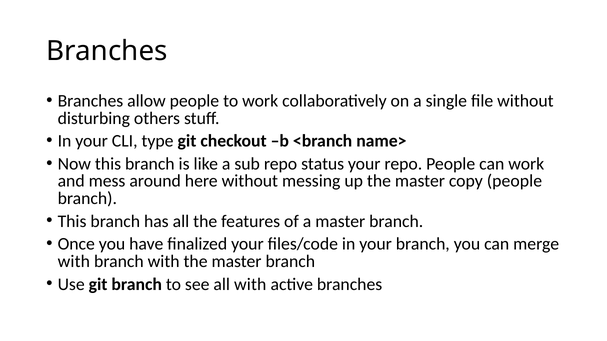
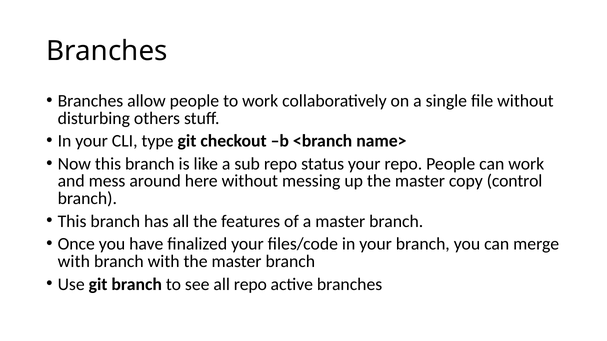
copy people: people -> control
all with: with -> repo
